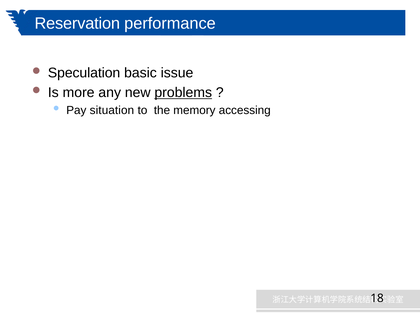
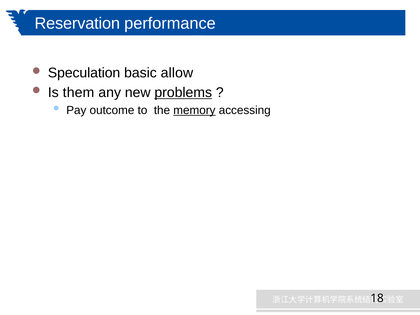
issue: issue -> allow
more: more -> them
situation: situation -> outcome
memory underline: none -> present
